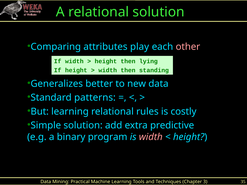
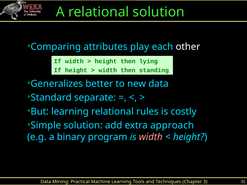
other colour: pink -> white
patterns: patterns -> separate
predictive: predictive -> approach
